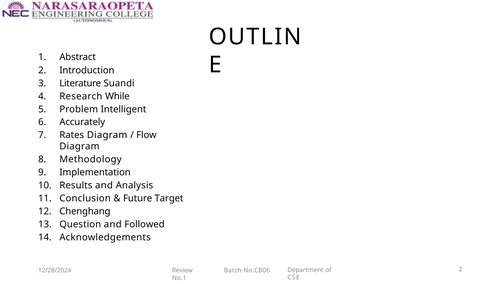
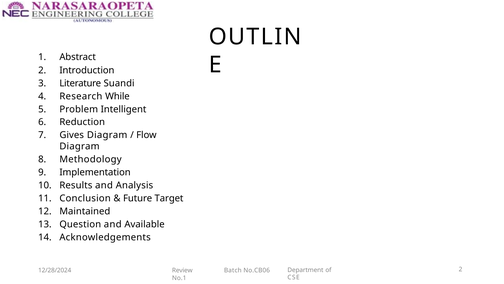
Accurately: Accurately -> Reduction
Rates: Rates -> Gives
Chenghang: Chenghang -> Maintained
Followed: Followed -> Available
